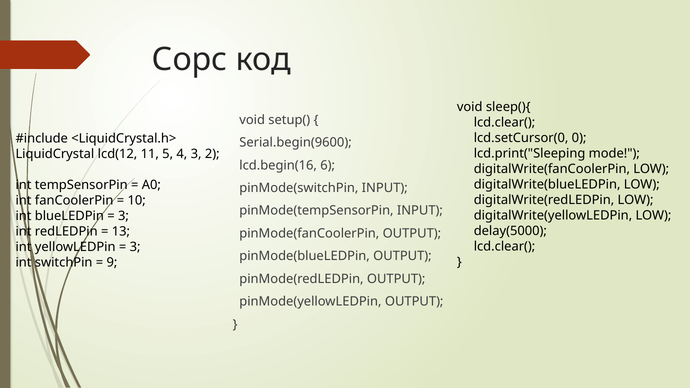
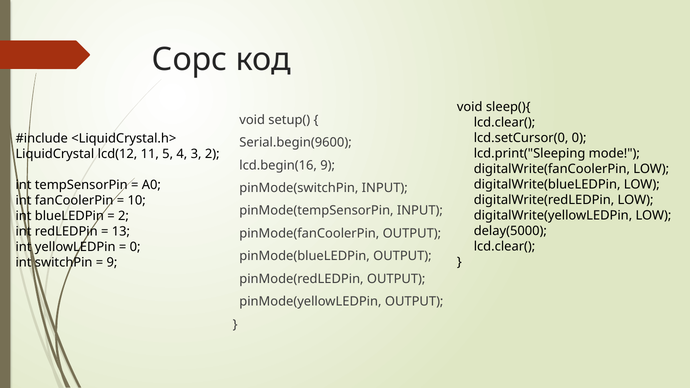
lcd.begin(16 6: 6 -> 9
3 at (123, 216): 3 -> 2
3 at (135, 247): 3 -> 0
